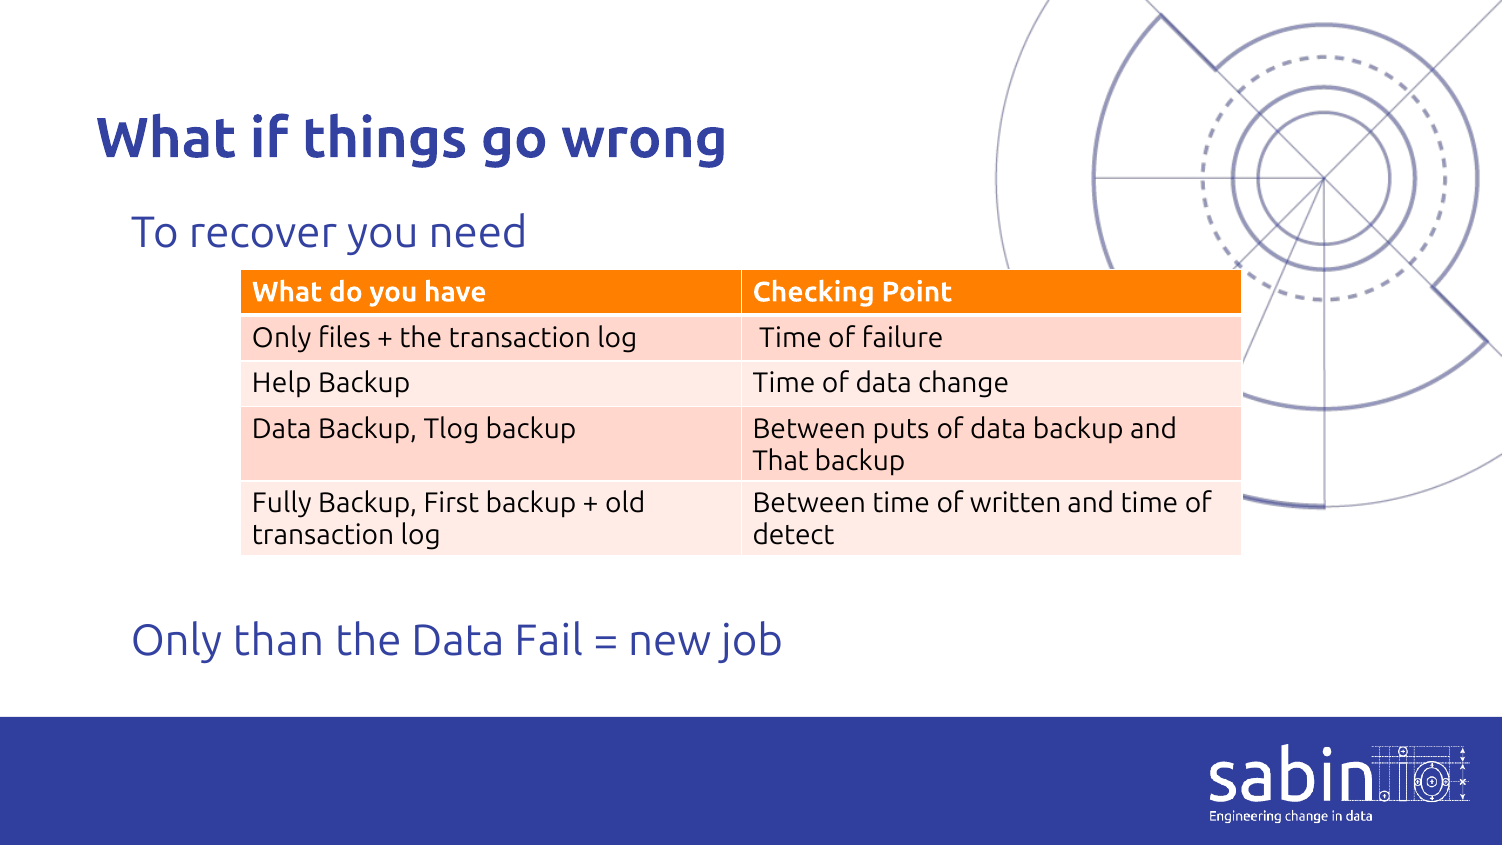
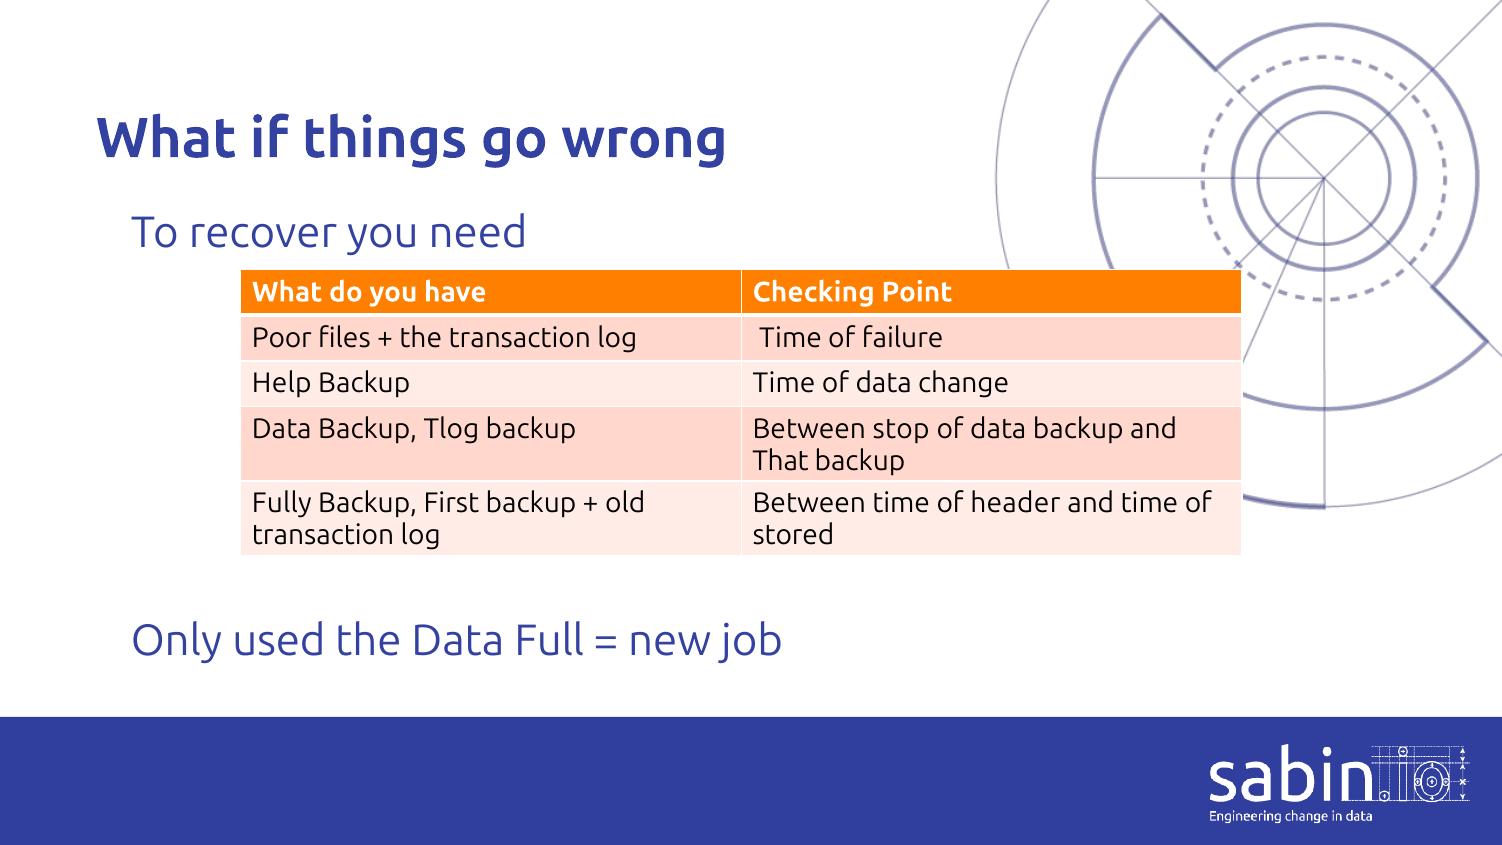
Only at (282, 338): Only -> Poor
puts: puts -> stop
written: written -> header
detect: detect -> stored
than: than -> used
Fail: Fail -> Full
